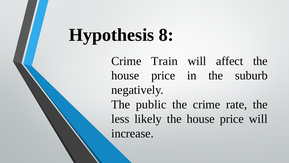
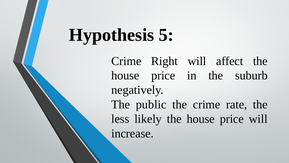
8: 8 -> 5
Train: Train -> Right
